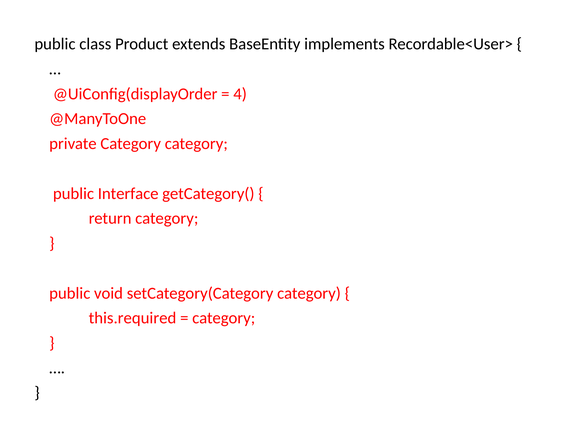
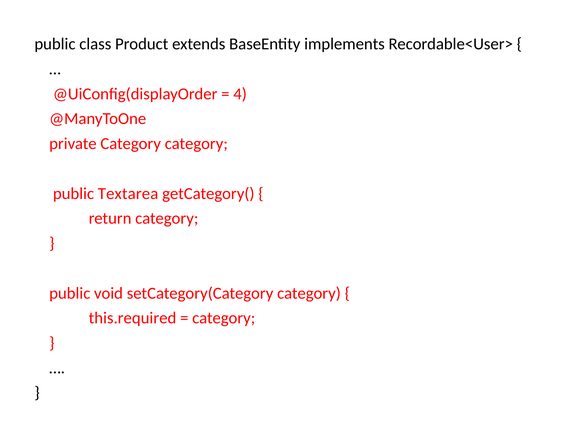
Interface: Interface -> Textarea
